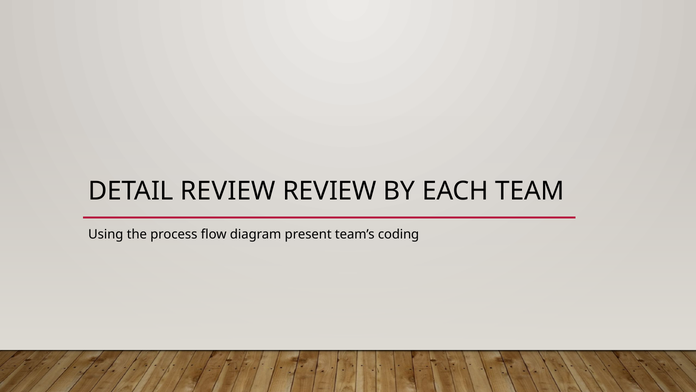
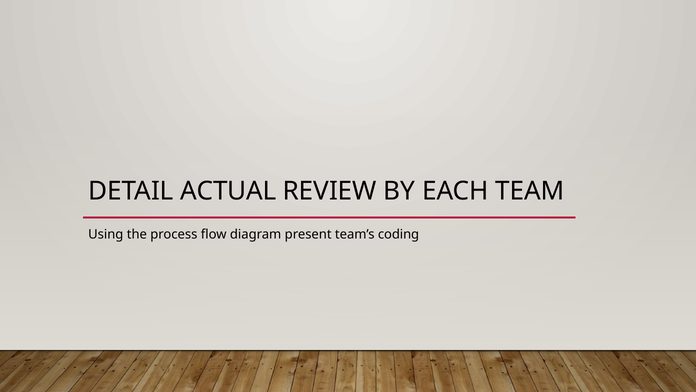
DETAIL REVIEW: REVIEW -> ACTUAL
